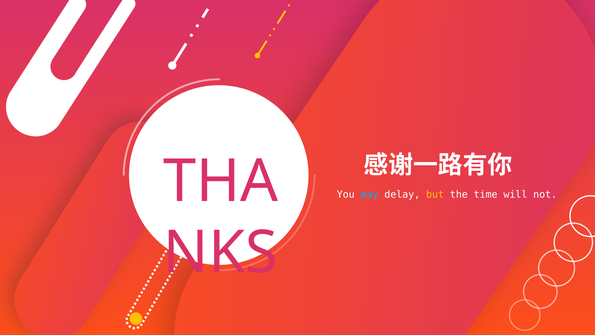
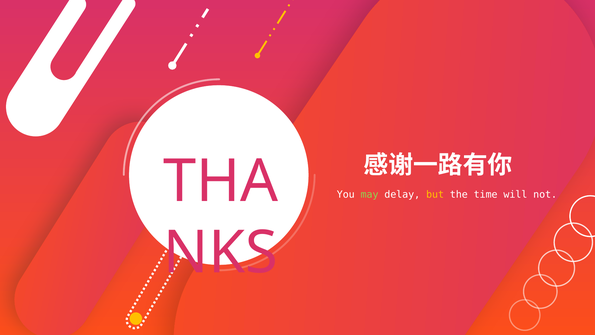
may colour: light blue -> light green
